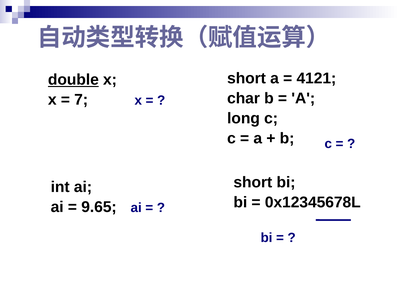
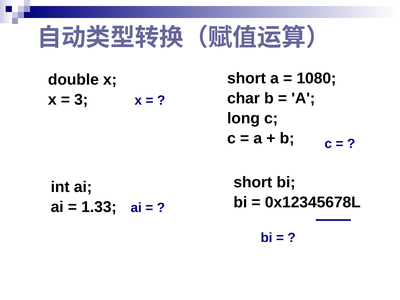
4121: 4121 -> 1080
double underline: present -> none
7: 7 -> 3
9.65: 9.65 -> 1.33
